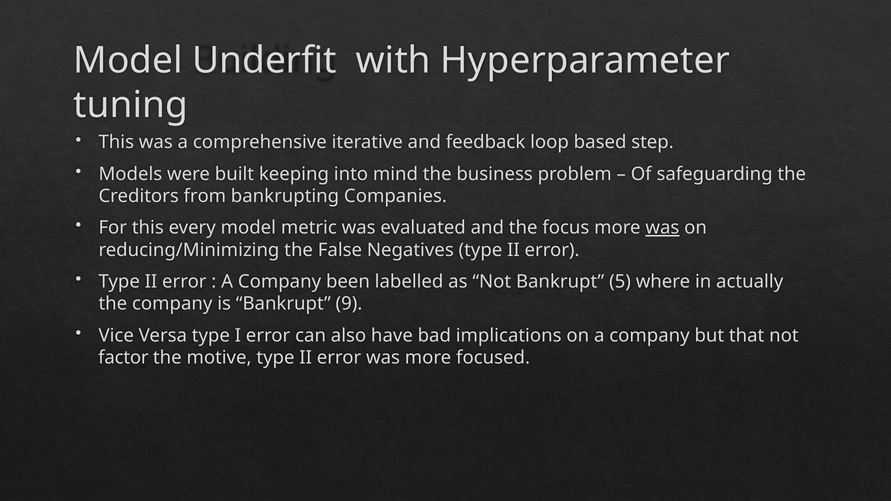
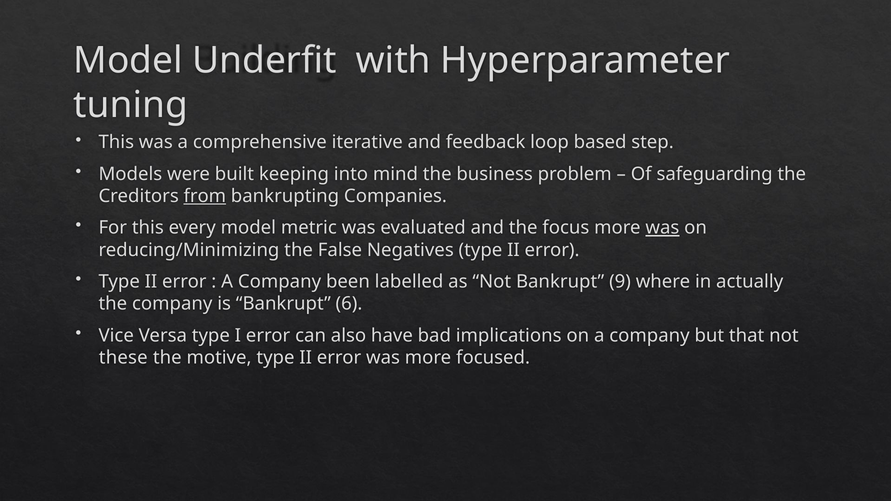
from underline: none -> present
5: 5 -> 9
9: 9 -> 6
factor: factor -> these
